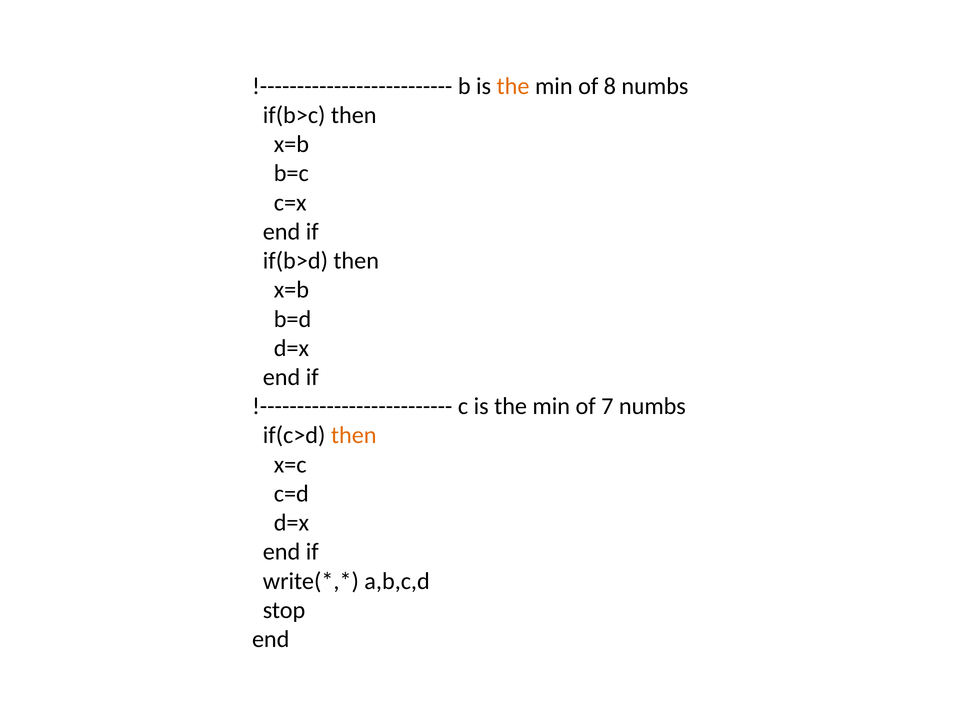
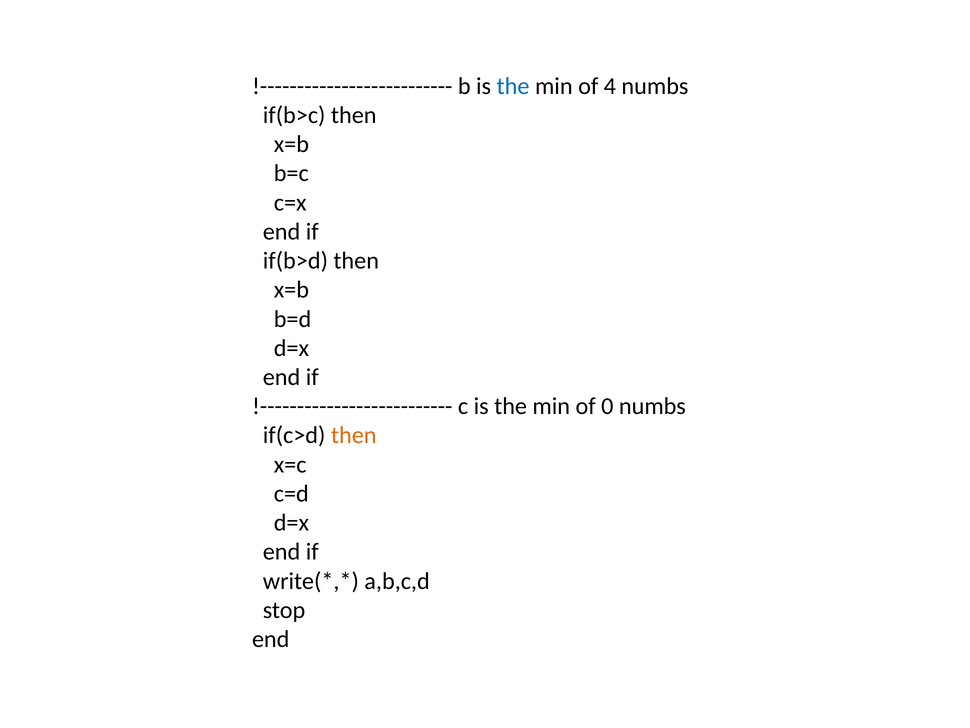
the at (513, 86) colour: orange -> blue
8: 8 -> 4
7: 7 -> 0
